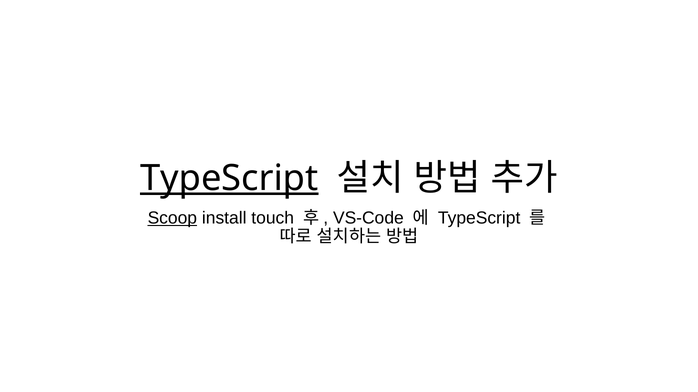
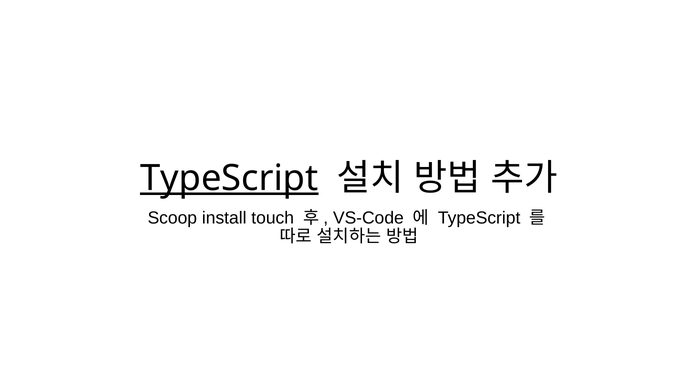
Scoop underline: present -> none
